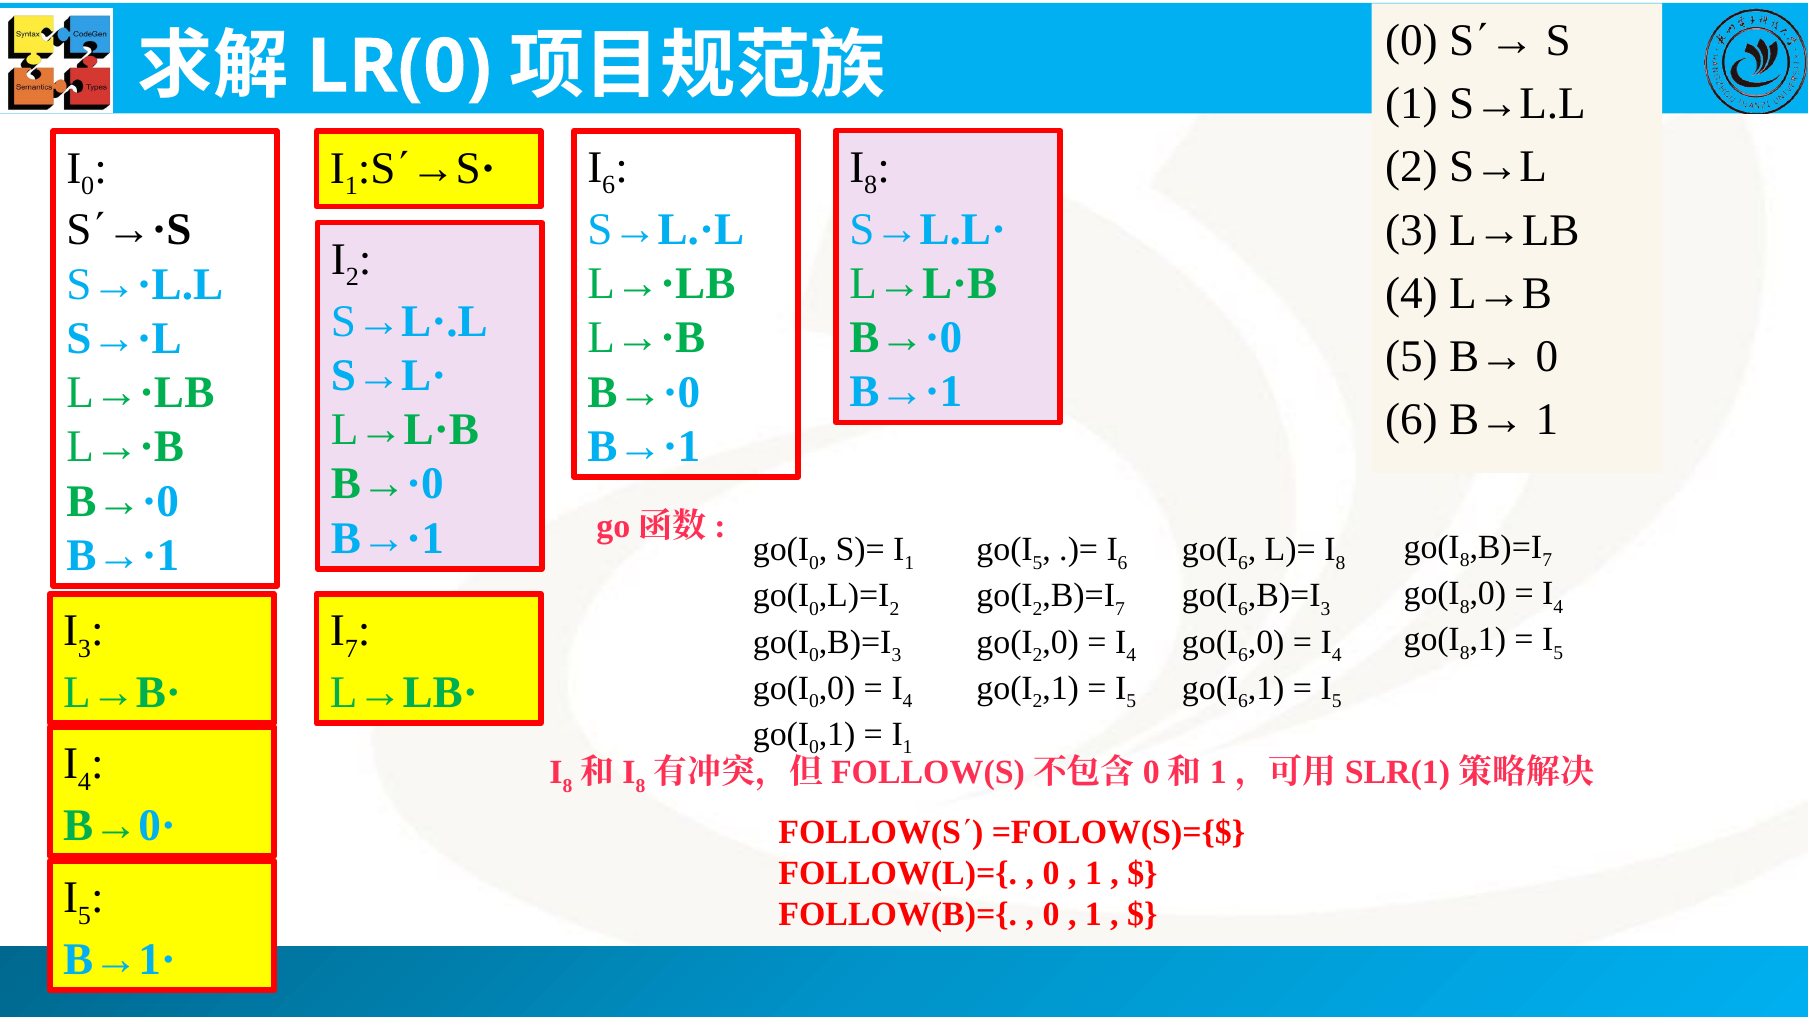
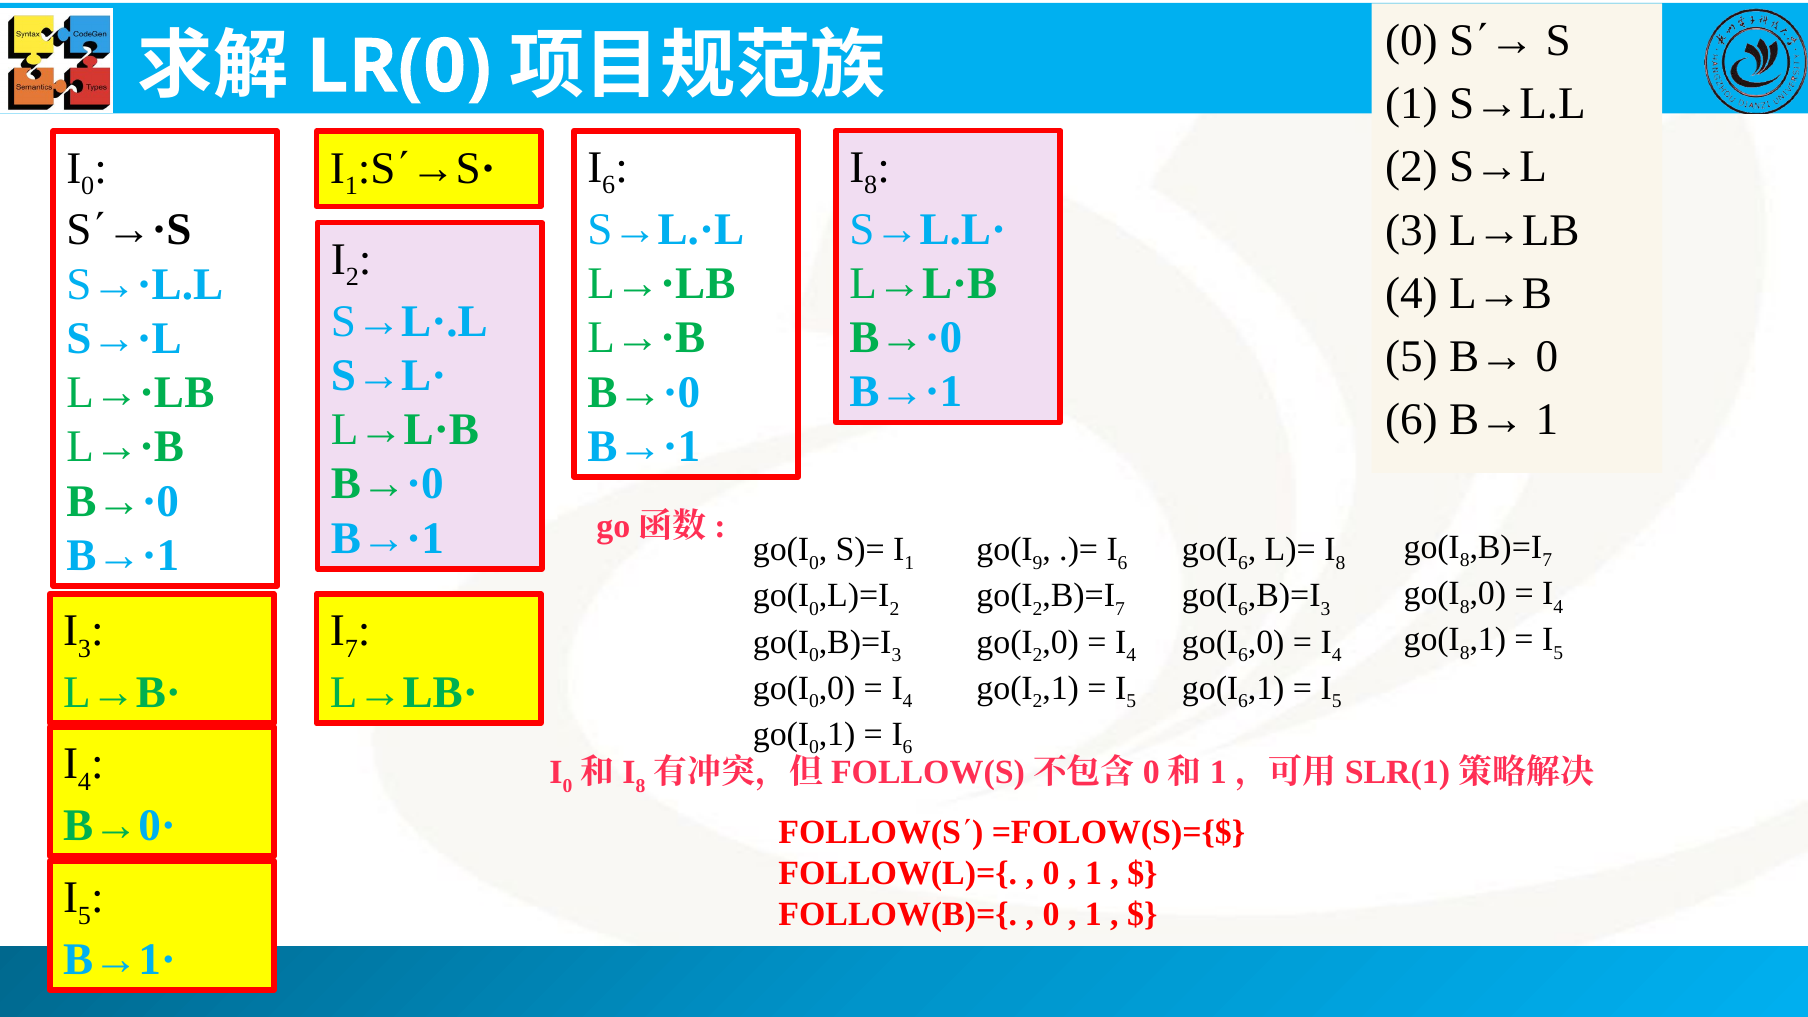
5 at (1038, 563): 5 -> 9
1 at (908, 748): 1 -> 6
8 at (568, 786): 8 -> 0
